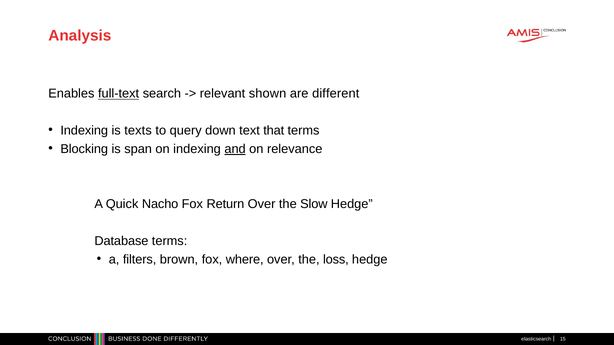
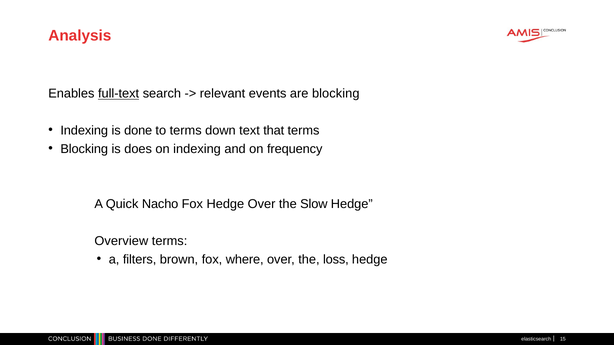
shown: shown -> events
are different: different -> blocking
texts: texts -> done
to query: query -> terms
span: span -> does
and underline: present -> none
relevance: relevance -> frequency
Fox Return: Return -> Hedge
Database: Database -> Overview
